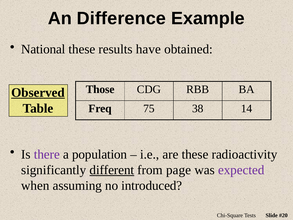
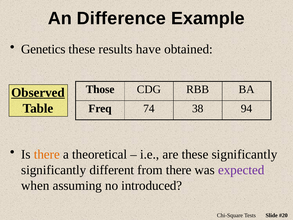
National: National -> Genetics
75: 75 -> 74
14: 14 -> 94
there at (47, 154) colour: purple -> orange
population: population -> theoretical
these radioactivity: radioactivity -> significantly
different underline: present -> none
from page: page -> there
